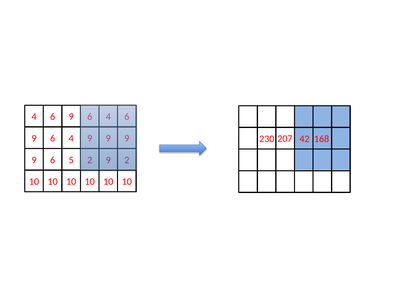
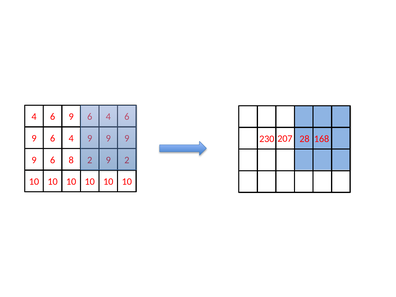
42: 42 -> 28
5: 5 -> 8
